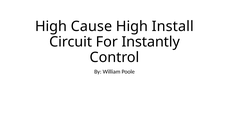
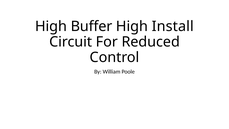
Cause: Cause -> Buffer
Instantly: Instantly -> Reduced
